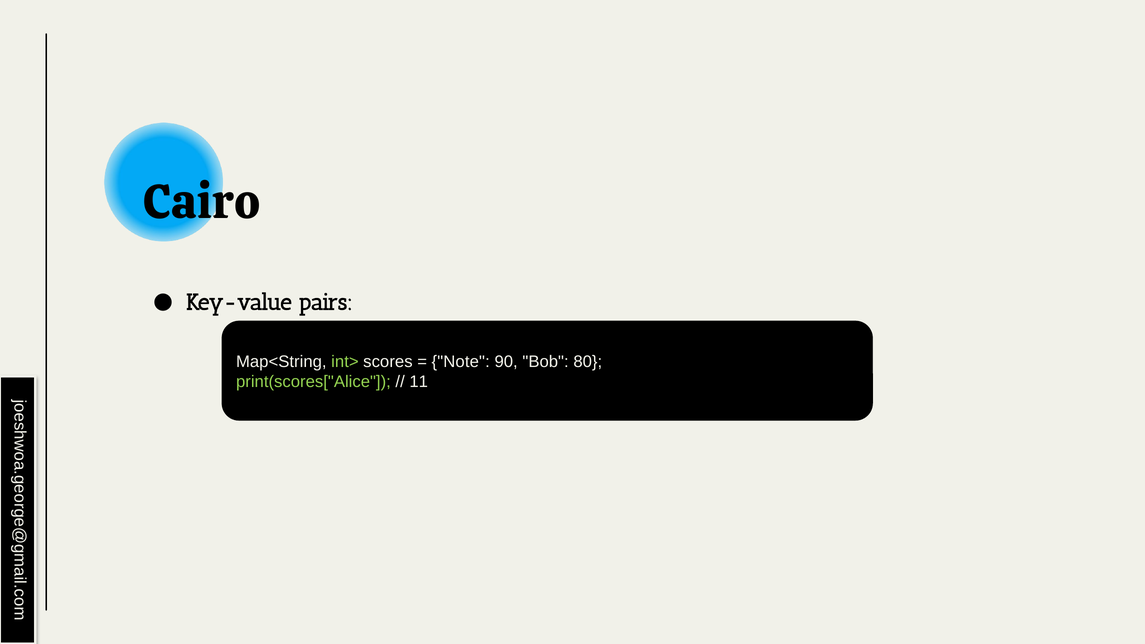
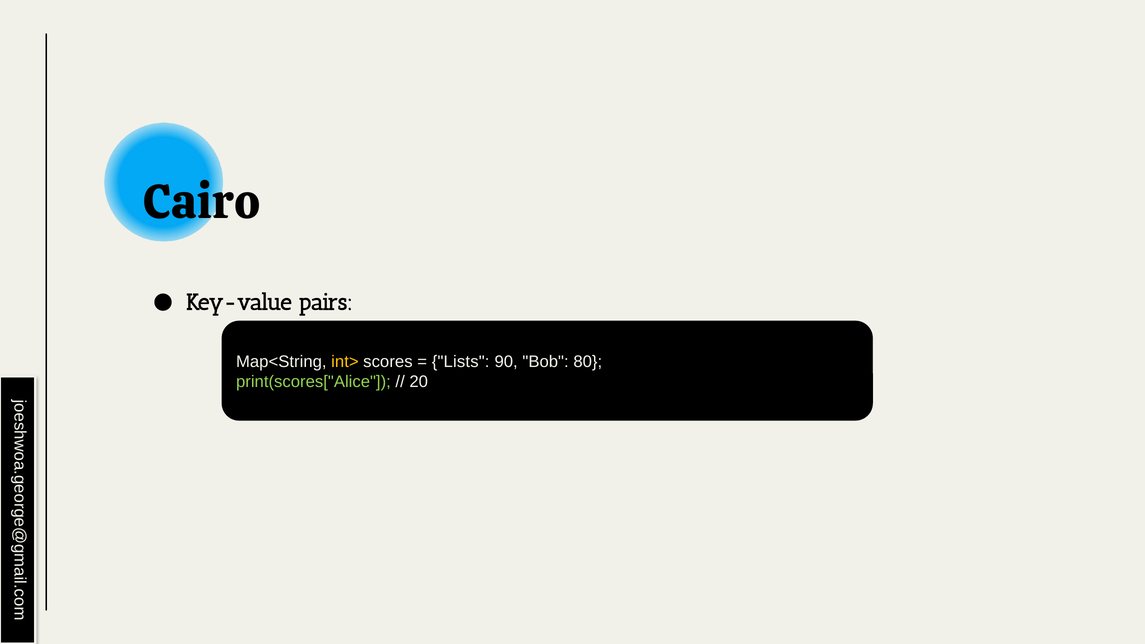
int> colour: light green -> yellow
Note: Note -> Lists
11: 11 -> 20
